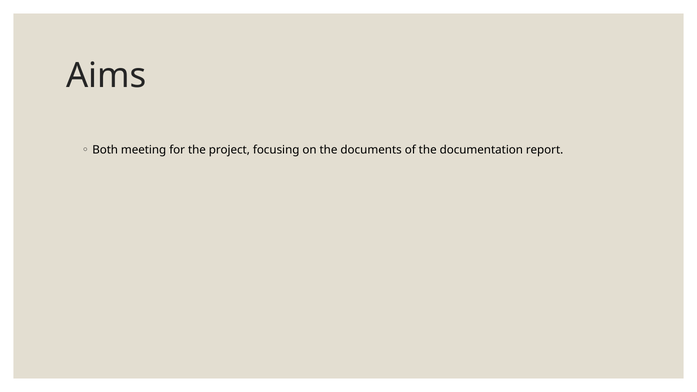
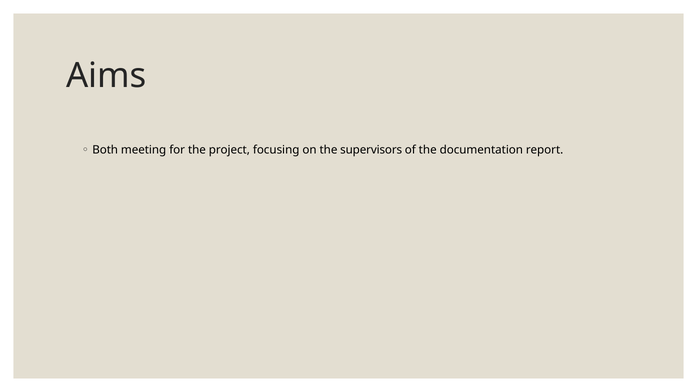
documents: documents -> supervisors
